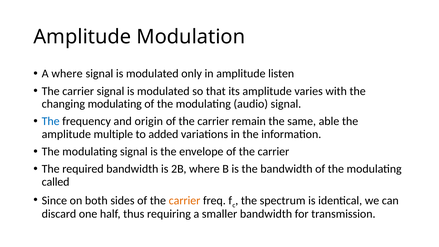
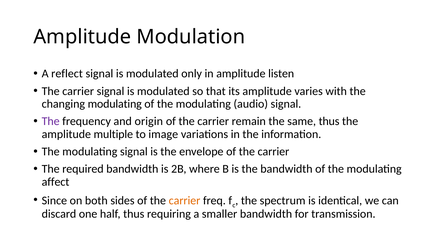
A where: where -> reflect
The at (51, 121) colour: blue -> purple
same able: able -> thus
added: added -> image
called: called -> affect
